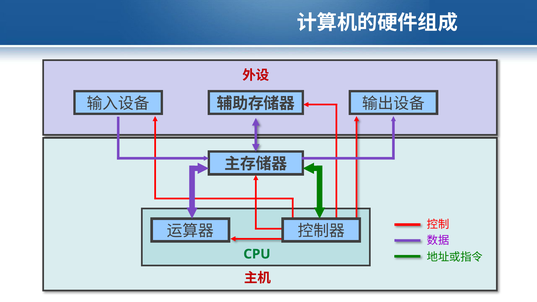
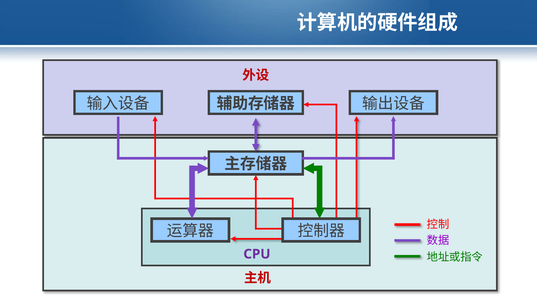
CPU colour: green -> purple
